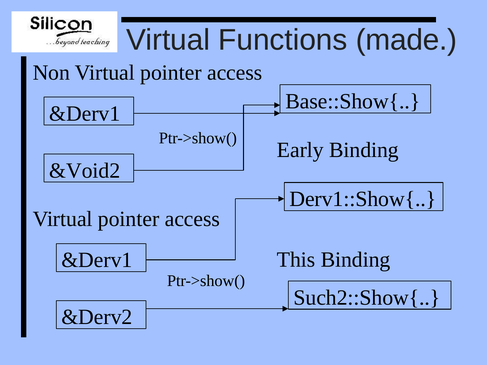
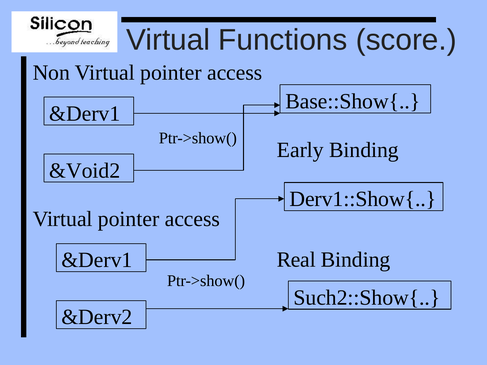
made: made -> score
This: This -> Real
